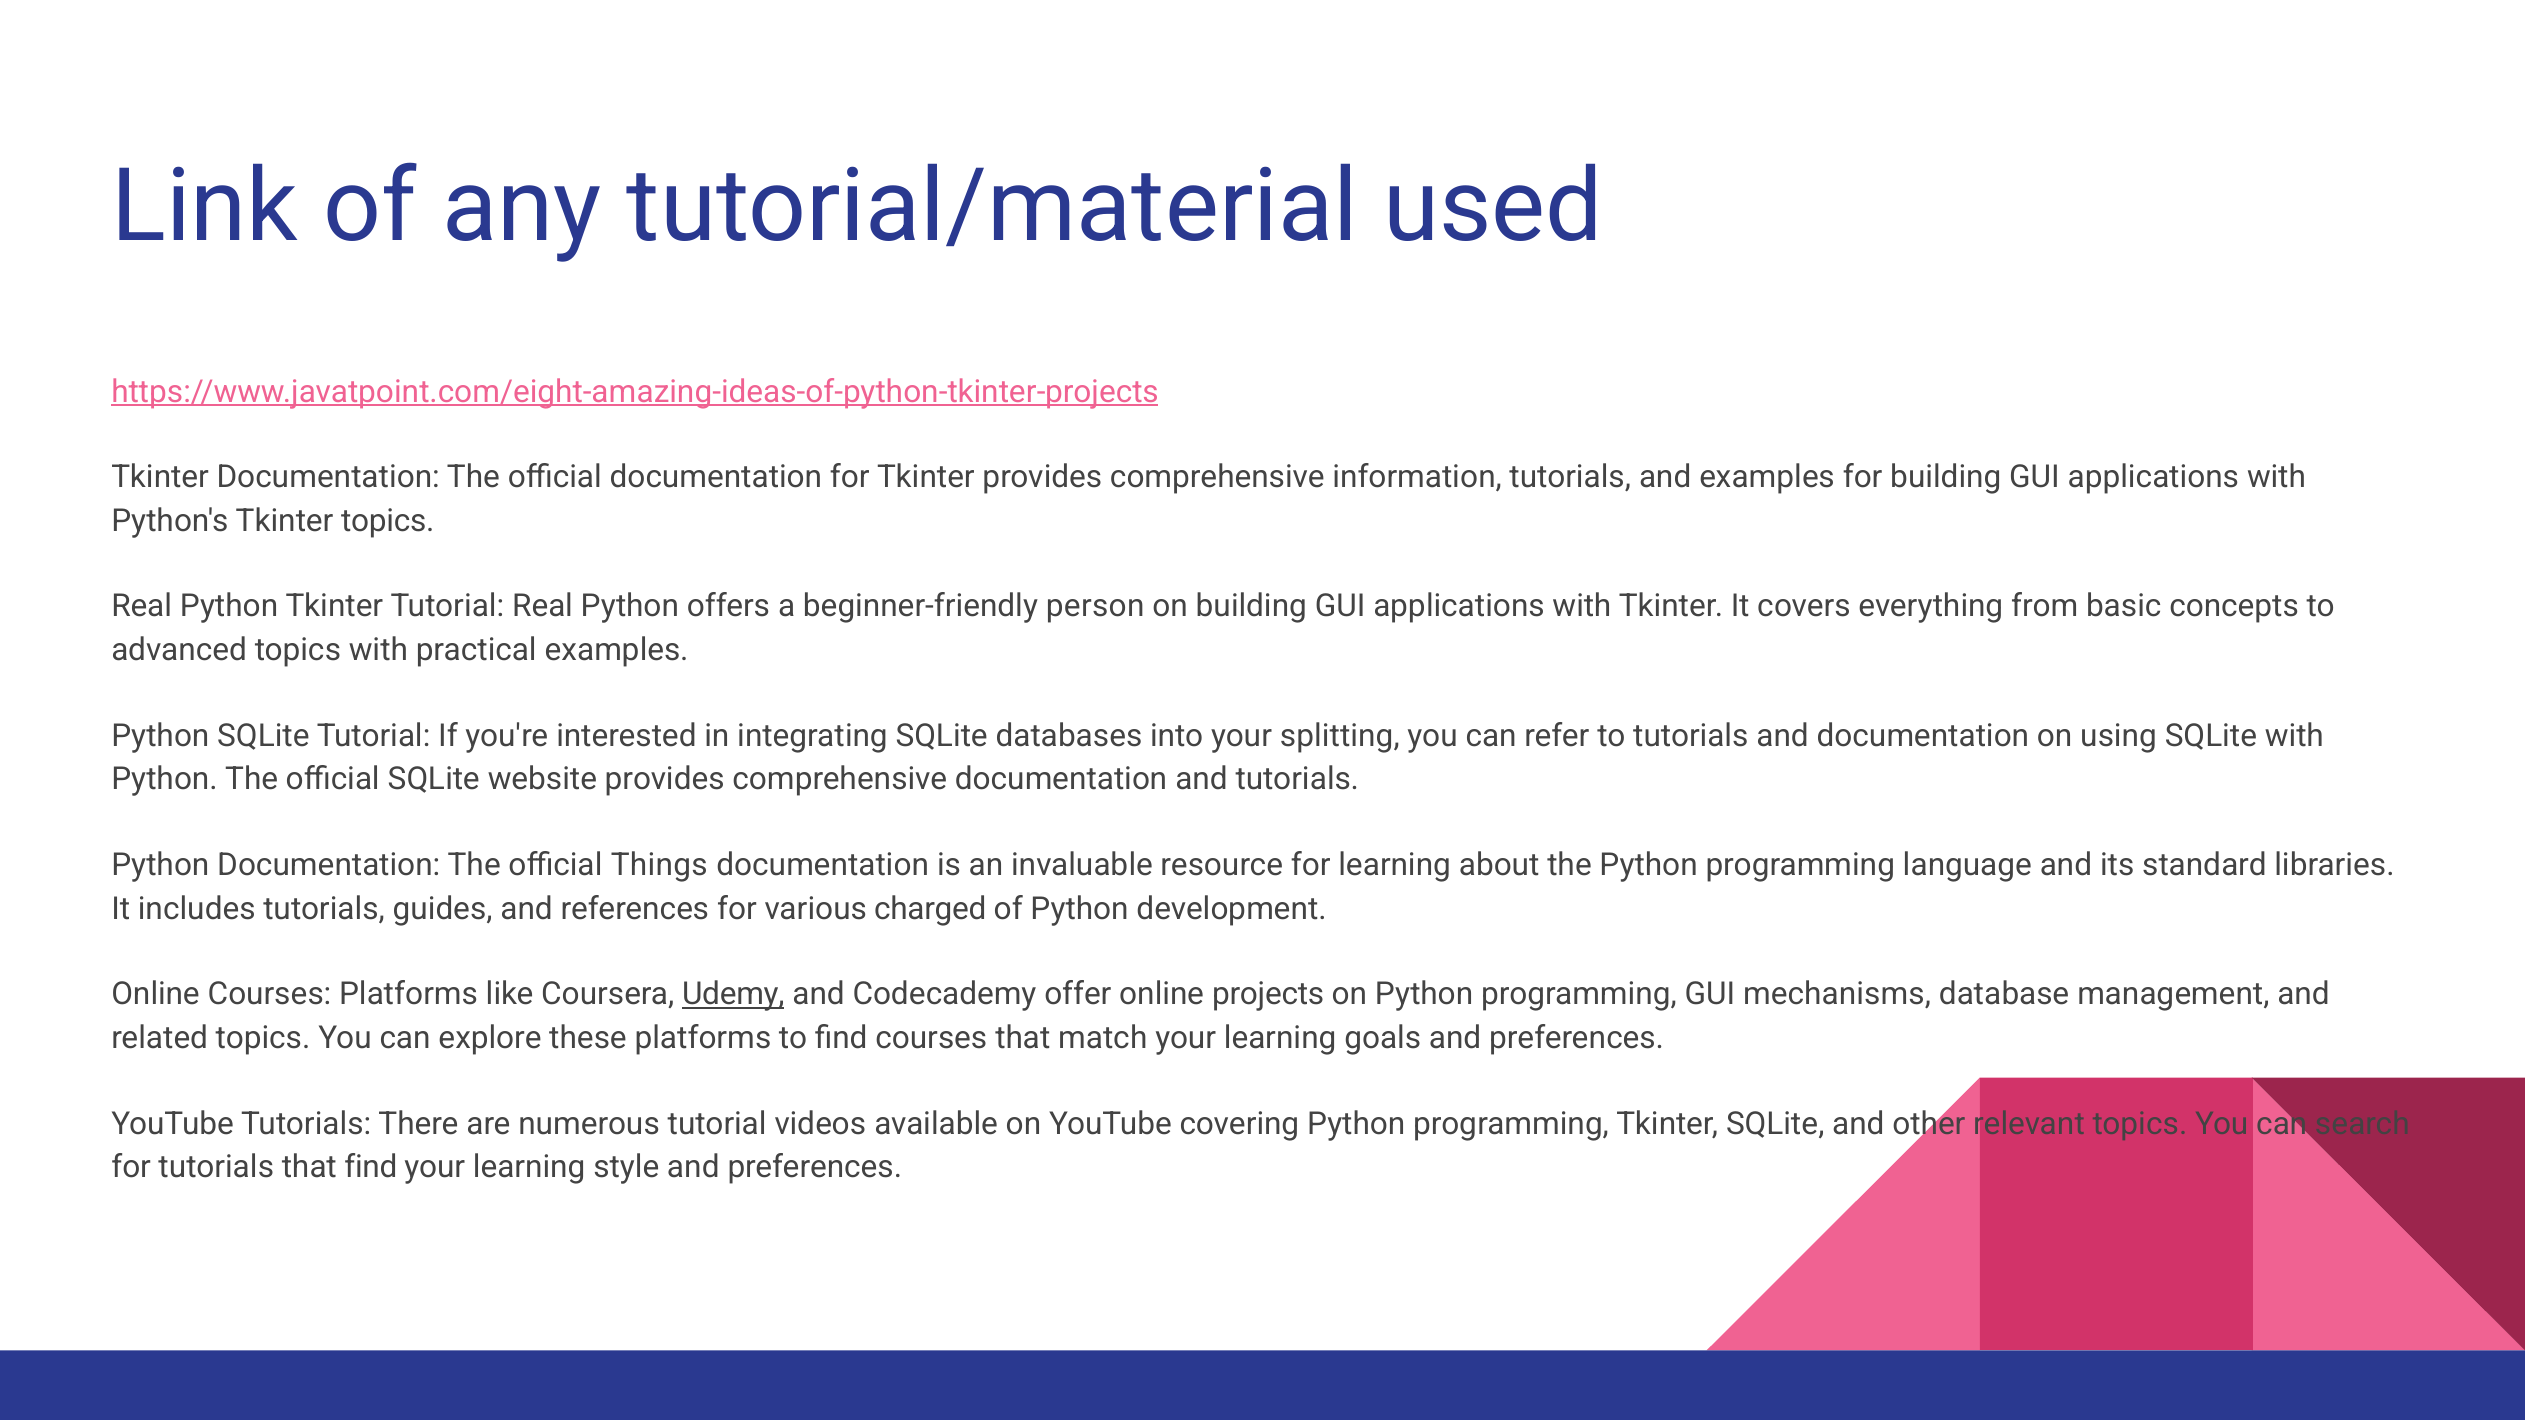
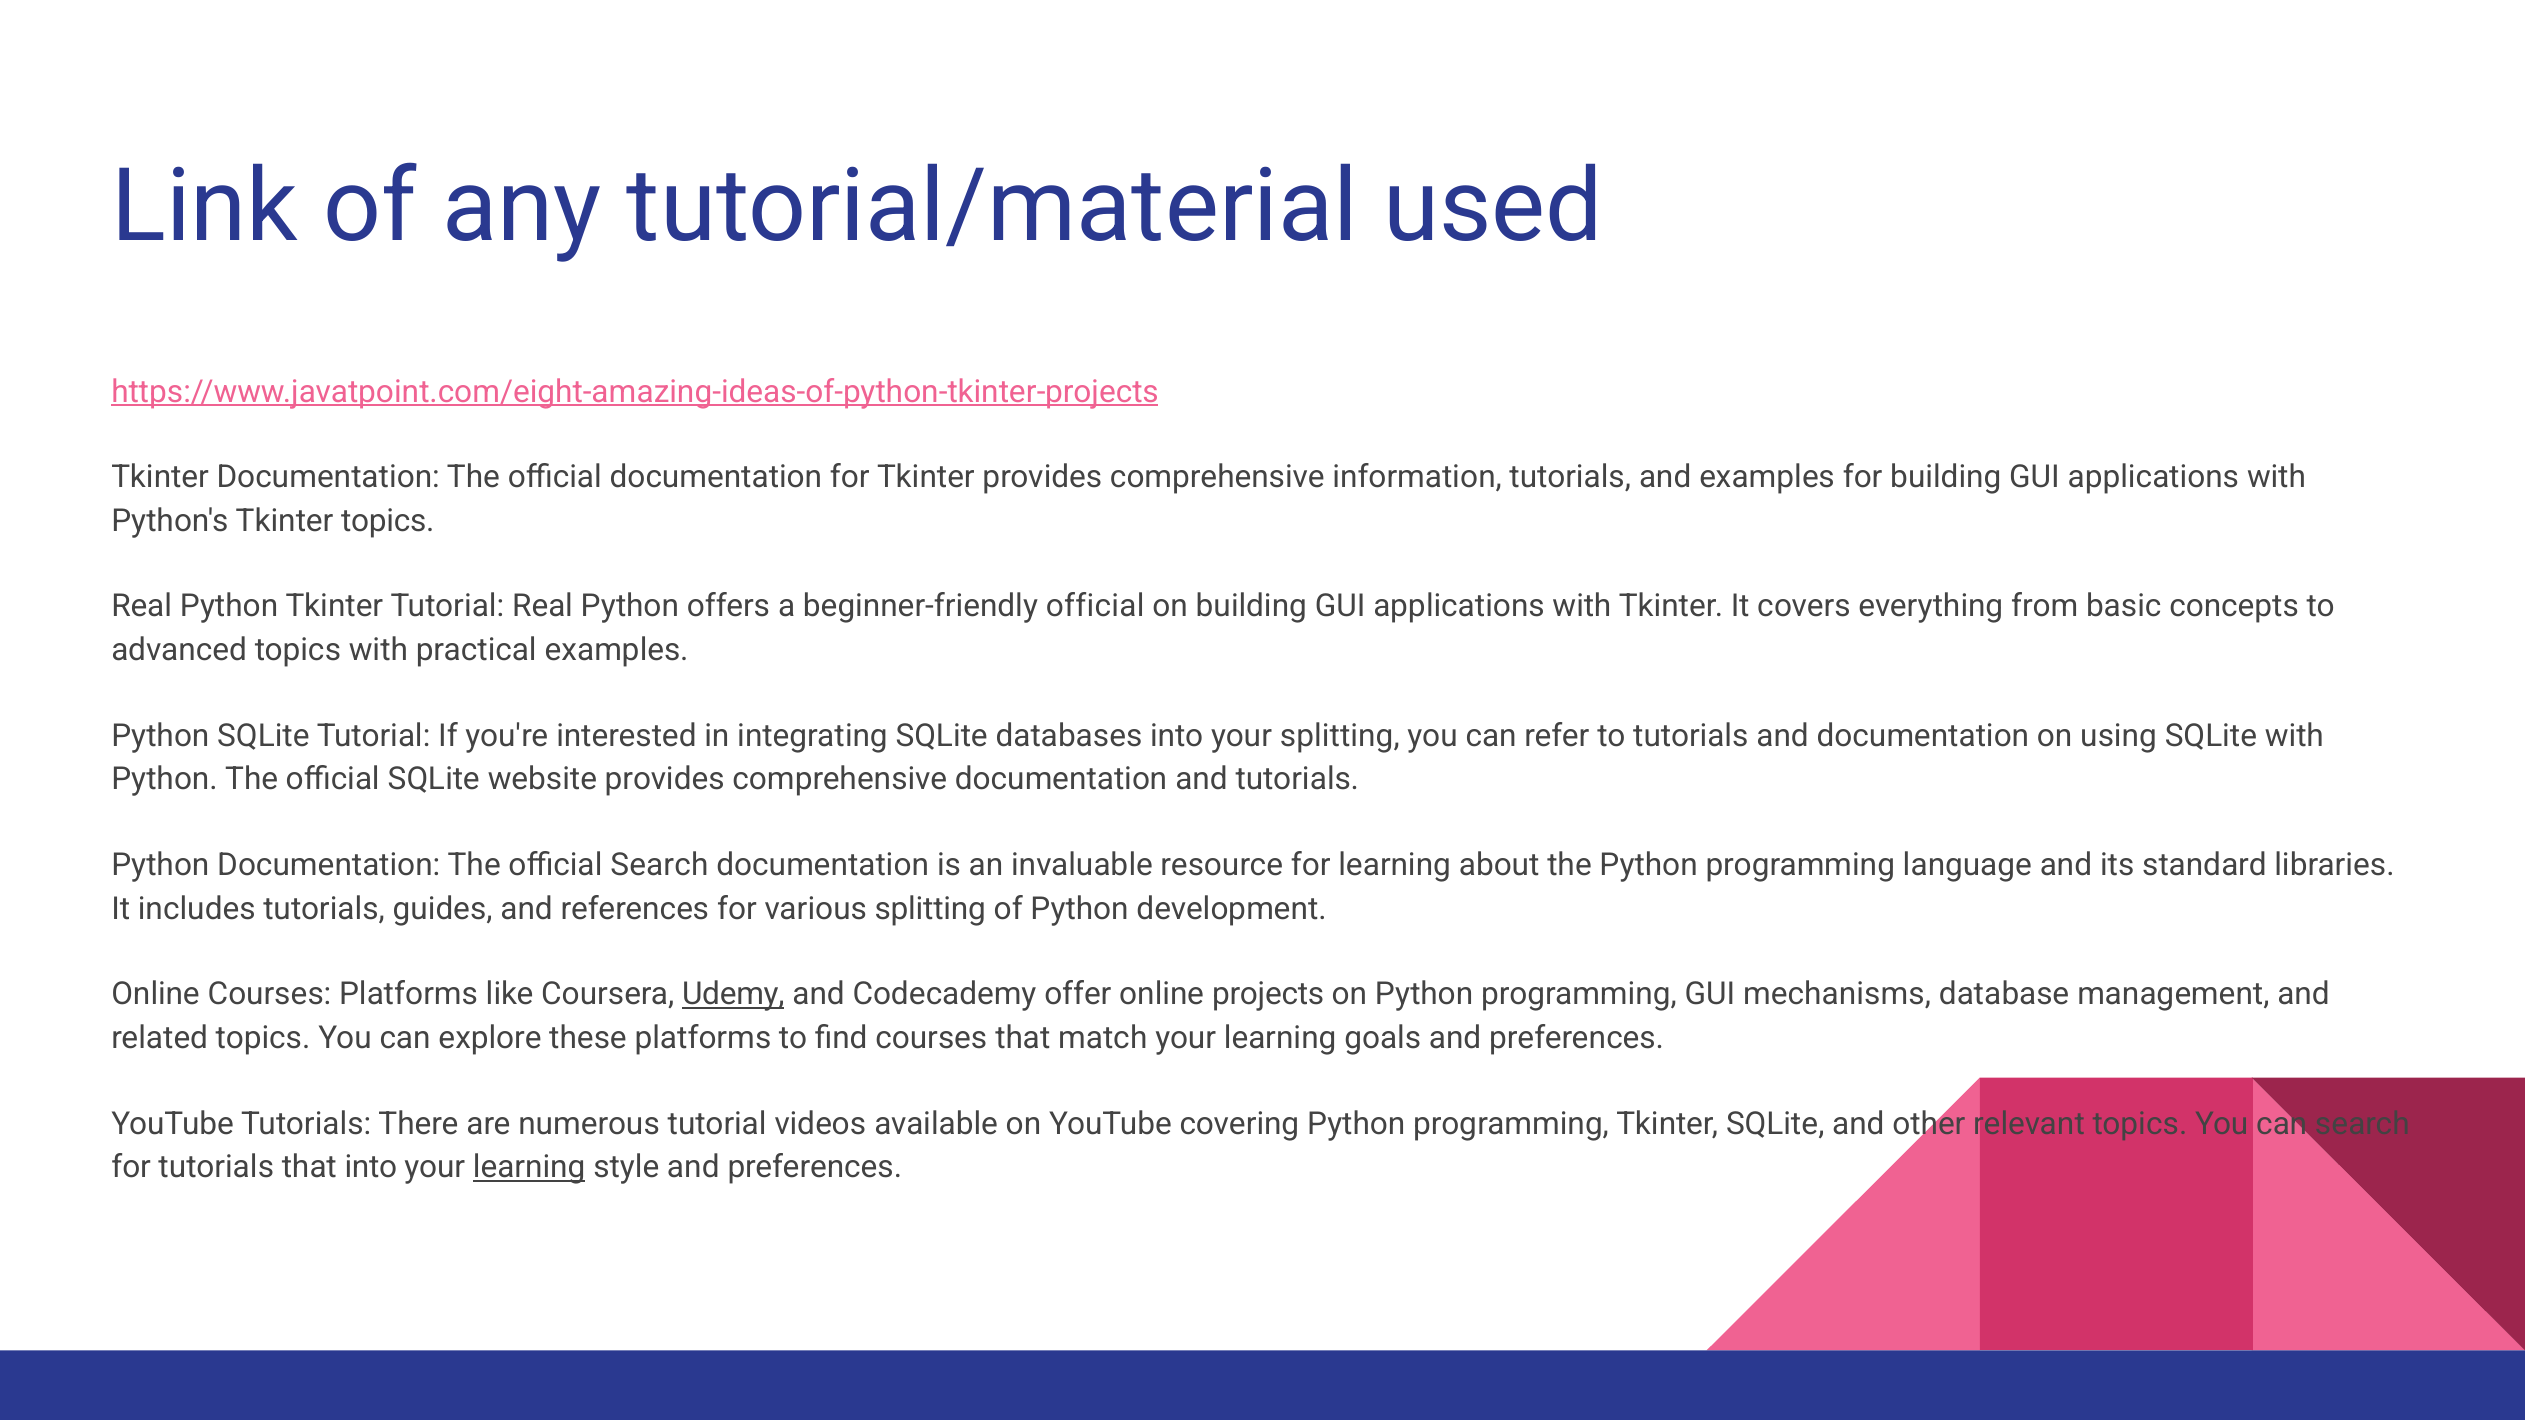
beginner-friendly person: person -> official
official Things: Things -> Search
various charged: charged -> splitting
that find: find -> into
learning at (529, 1168) underline: none -> present
